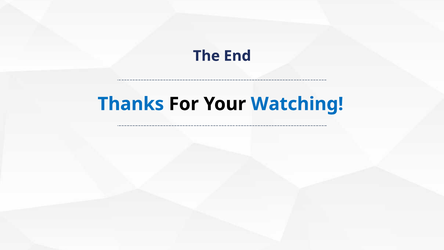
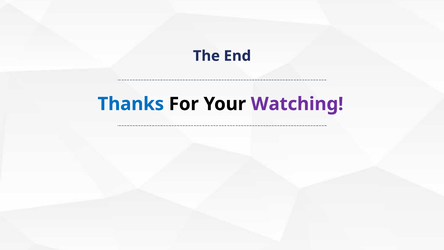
Watching colour: blue -> purple
